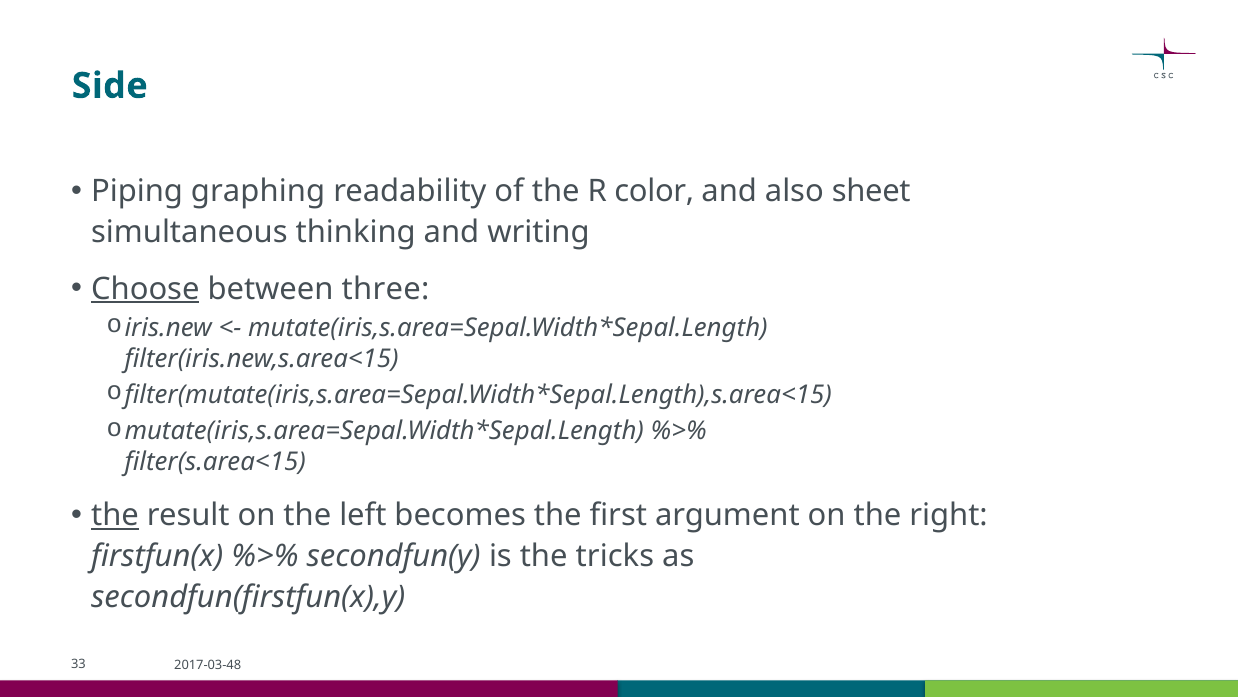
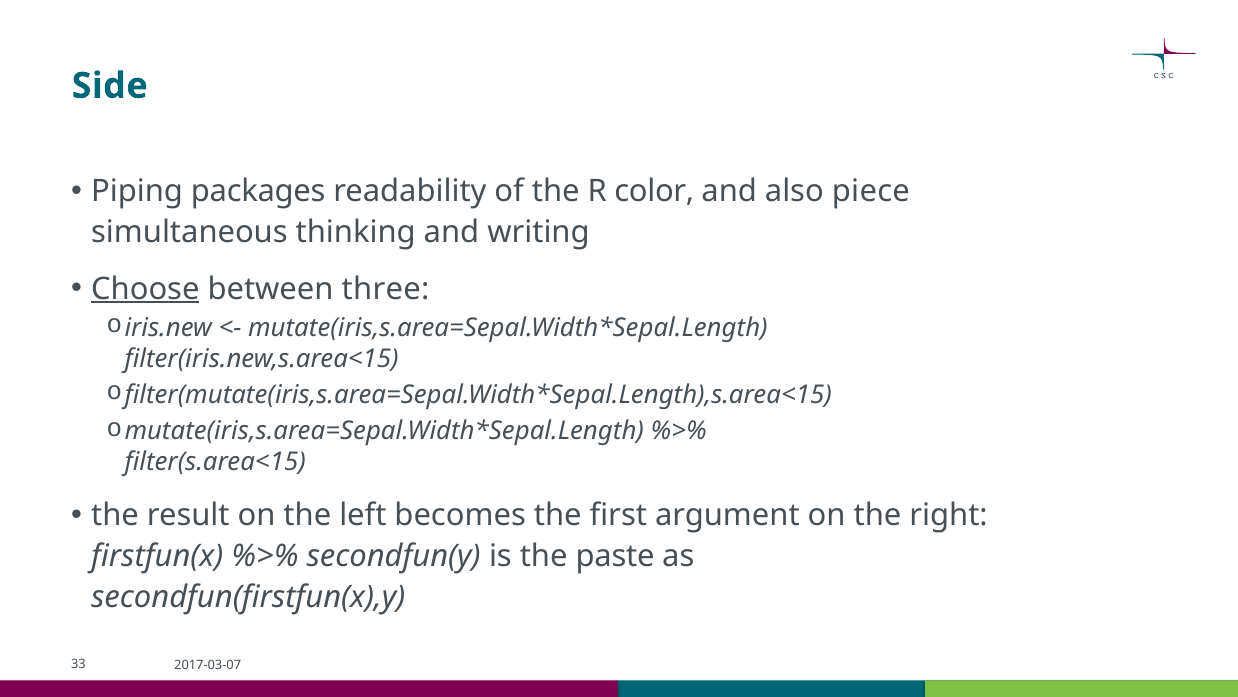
graphing: graphing -> packages
sheet: sheet -> piece
the at (115, 515) underline: present -> none
tricks: tricks -> paste
2017-03-48: 2017-03-48 -> 2017-03-07
